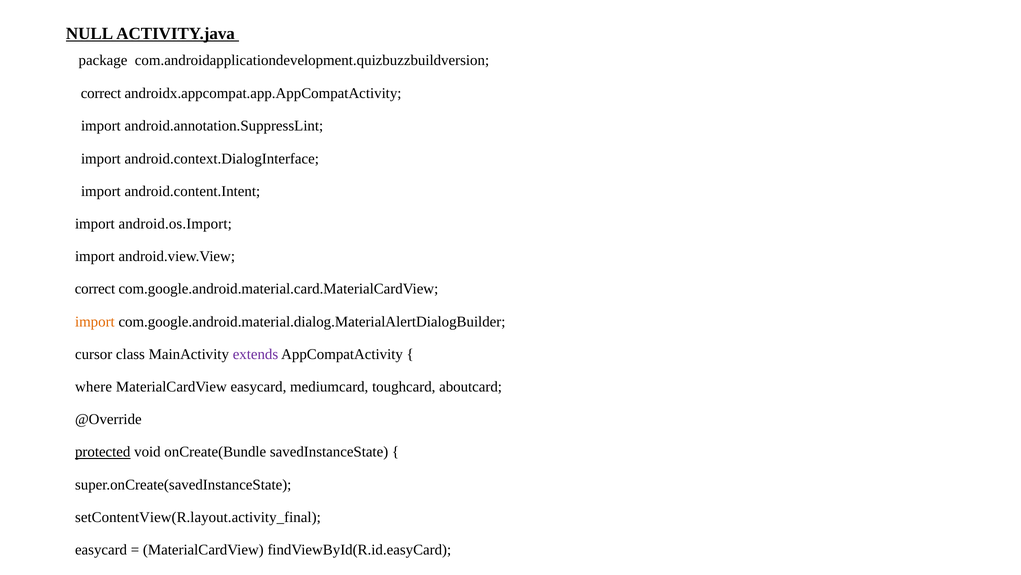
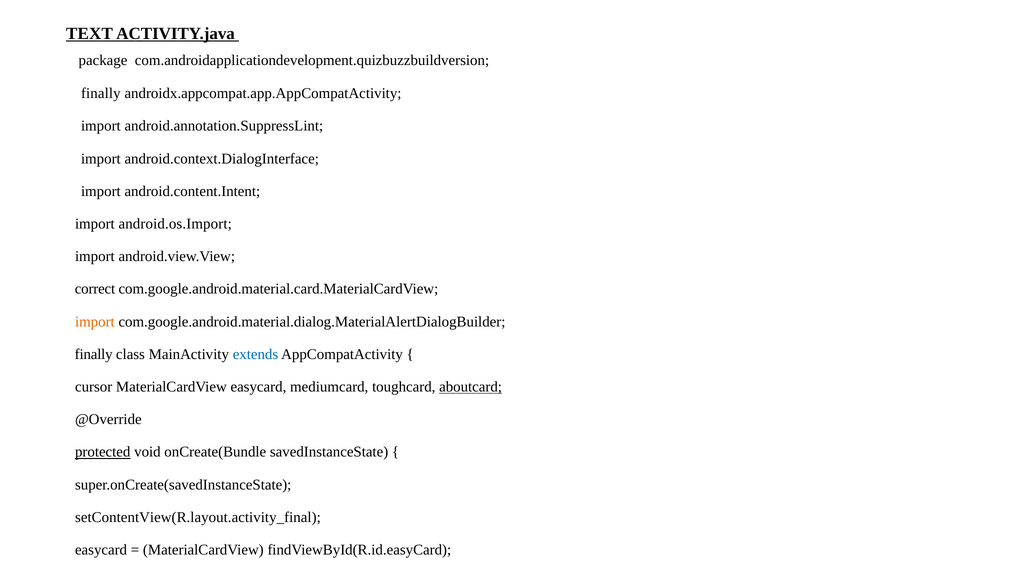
NULL: NULL -> TEXT
correct at (101, 93): correct -> finally
cursor at (94, 354): cursor -> finally
extends colour: purple -> blue
where: where -> cursor
aboutcard underline: none -> present
